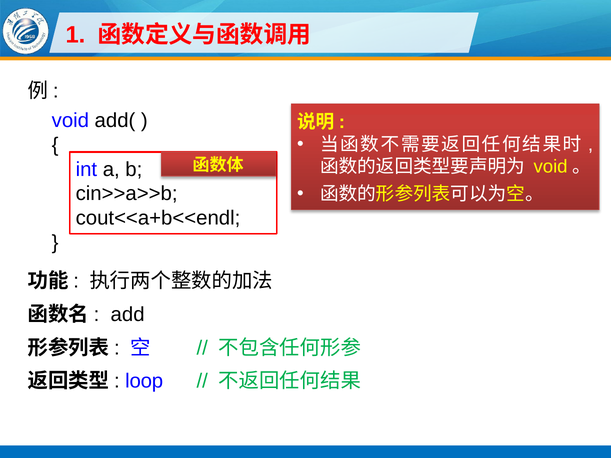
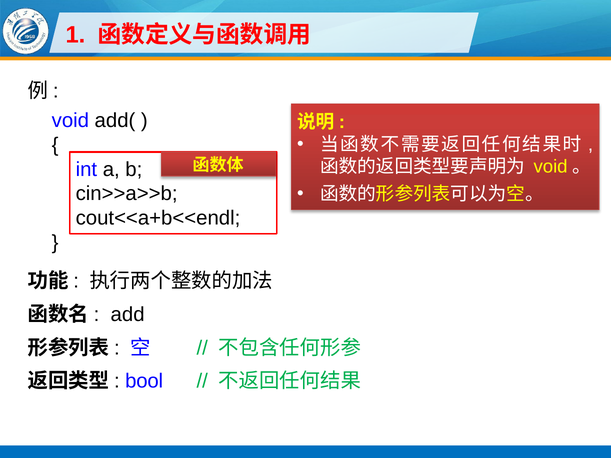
loop: loop -> bool
